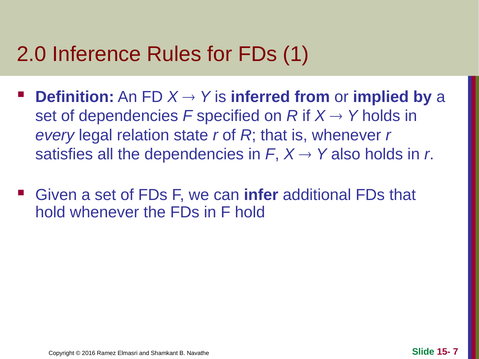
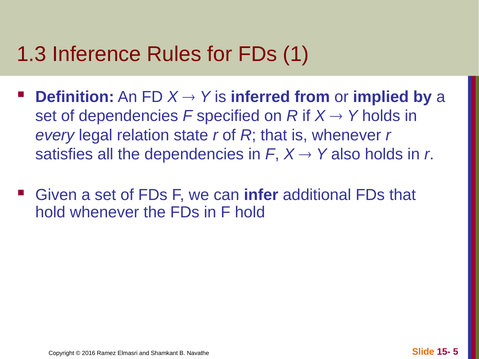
2.0: 2.0 -> 1.3
Slide colour: green -> orange
7: 7 -> 5
